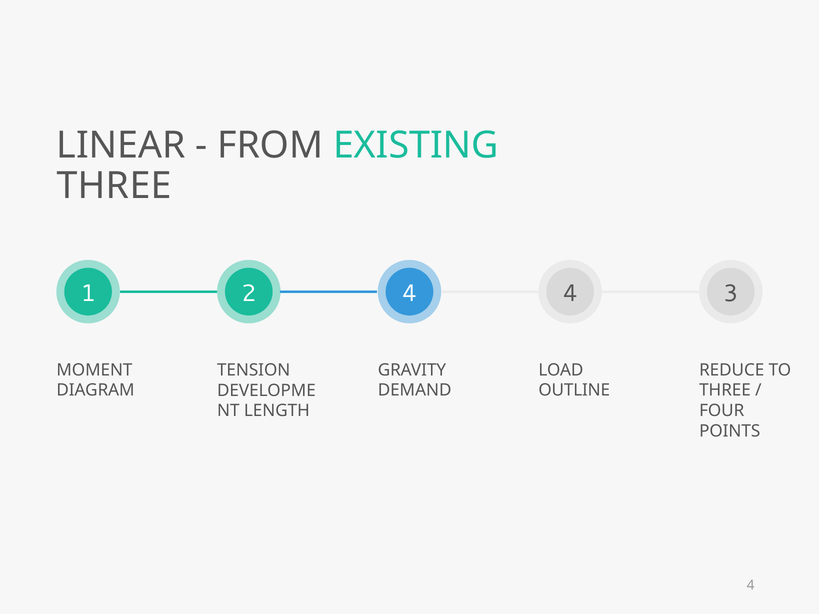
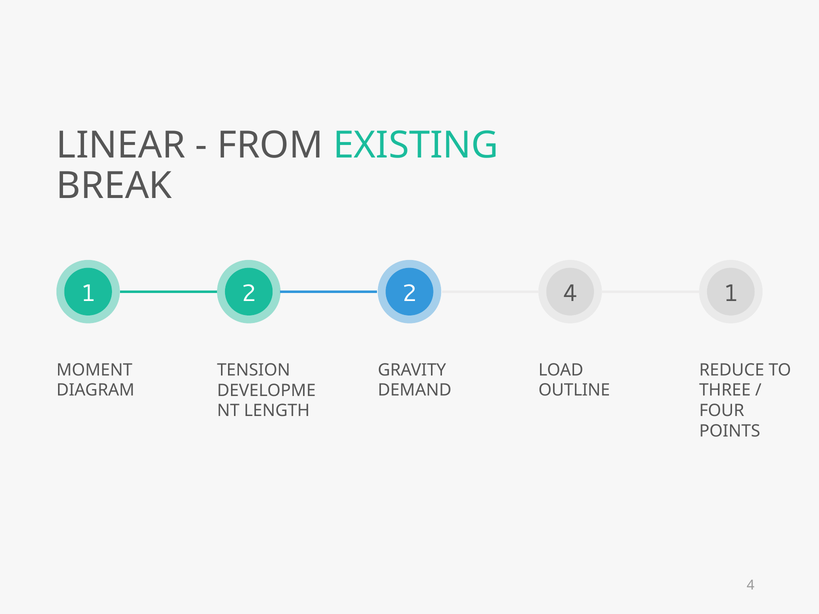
THREE at (114, 186): THREE -> BREAK
1 4: 4 -> 2
4 3: 3 -> 1
